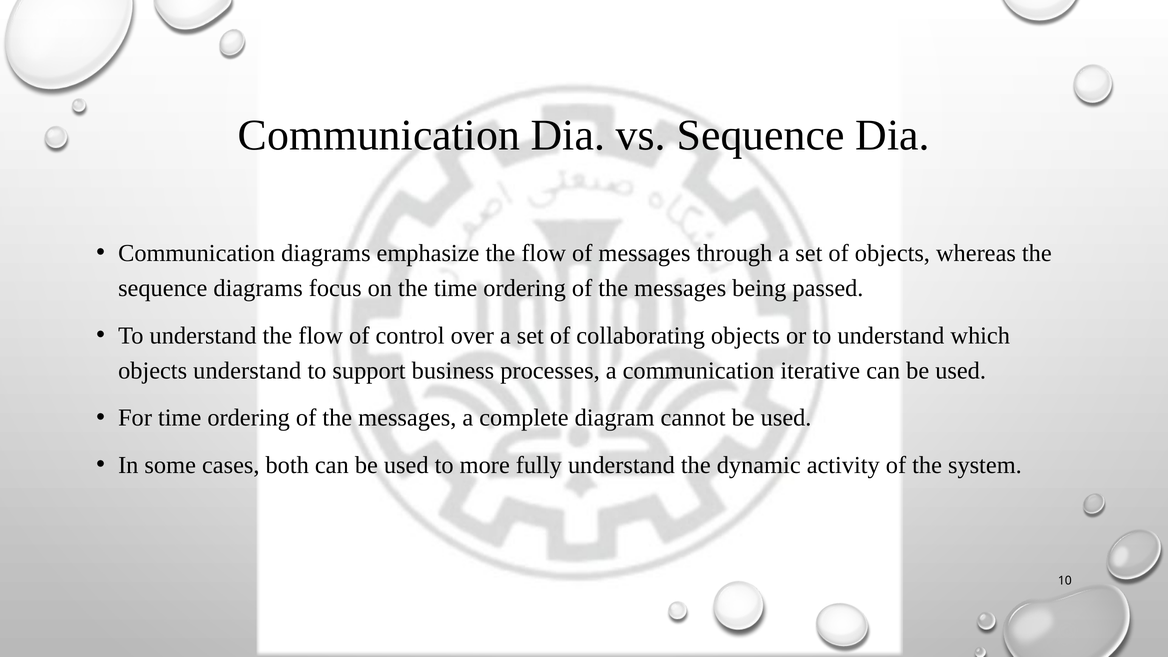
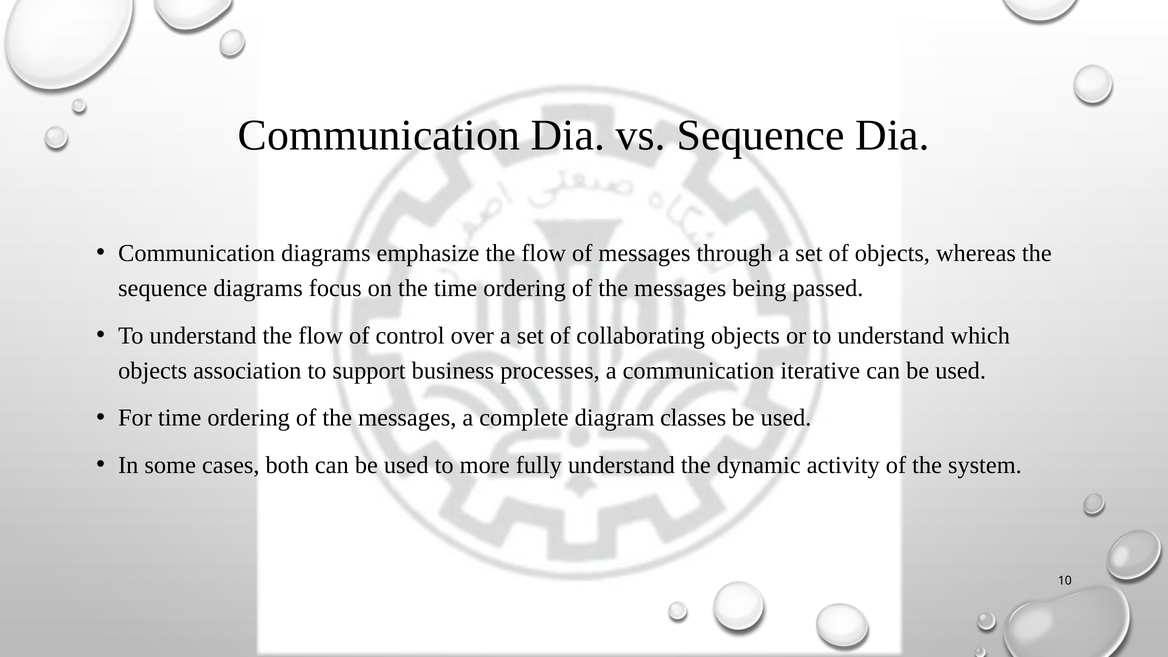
objects understand: understand -> association
cannot: cannot -> classes
